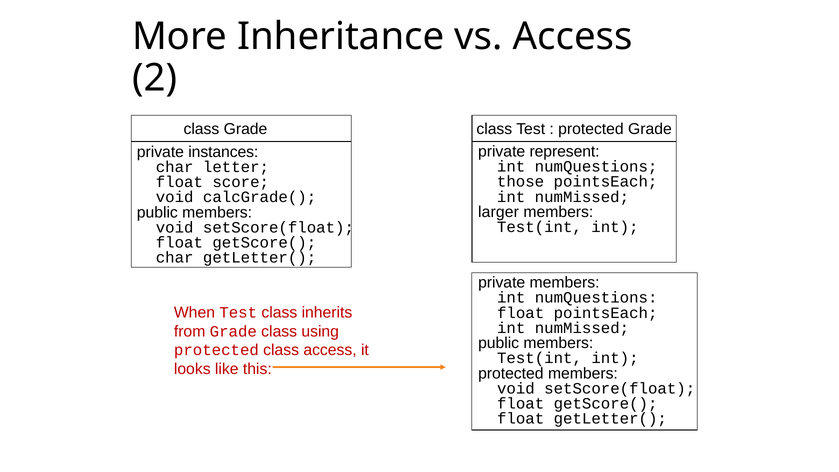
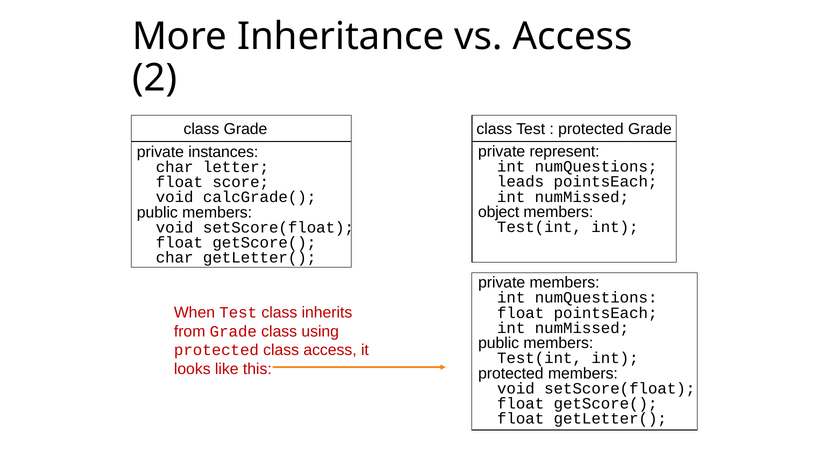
those: those -> leads
larger: larger -> object
